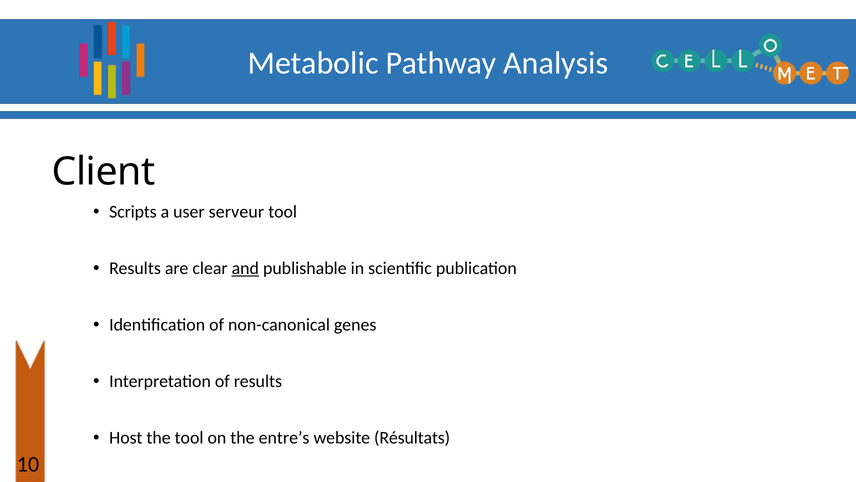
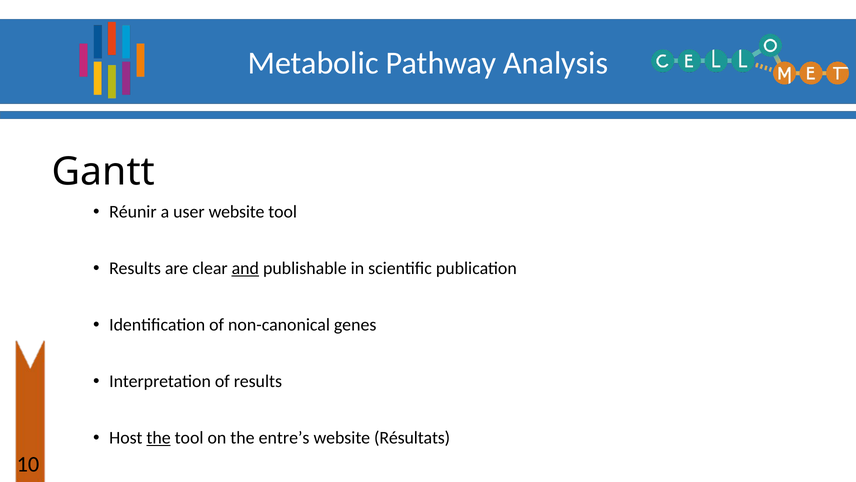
Client: Client -> Gantt
Scripts: Scripts -> Réunir
user serveur: serveur -> website
the at (159, 437) underline: none -> present
